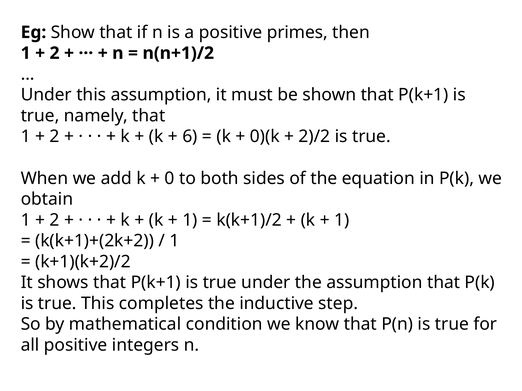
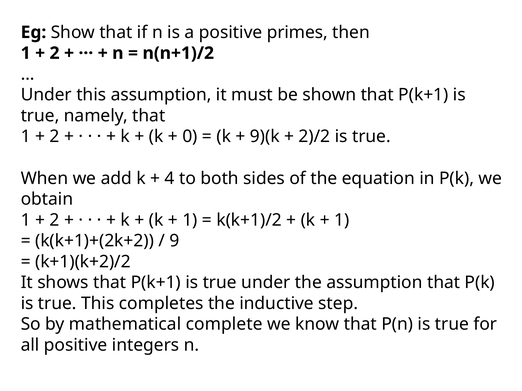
6: 6 -> 0
0)(k: 0)(k -> 9)(k
0: 0 -> 4
1 at (174, 241): 1 -> 9
condition: condition -> complete
